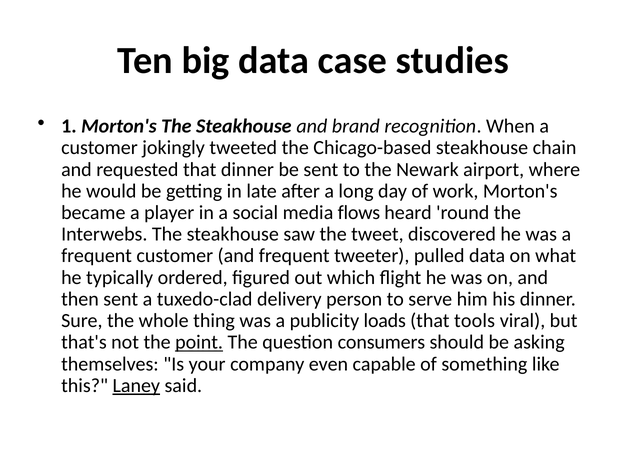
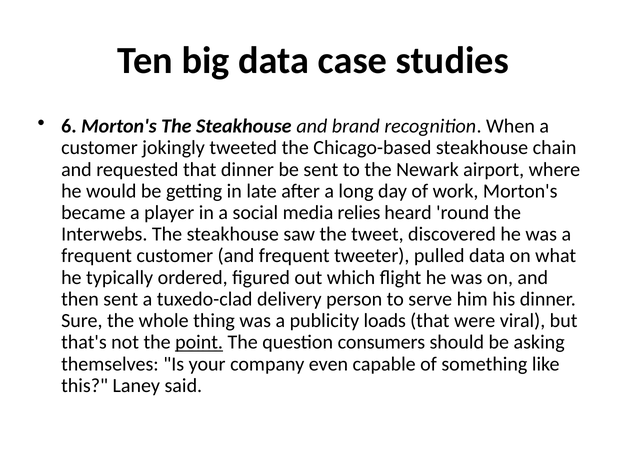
1: 1 -> 6
flows: flows -> relies
tools: tools -> were
Laney underline: present -> none
